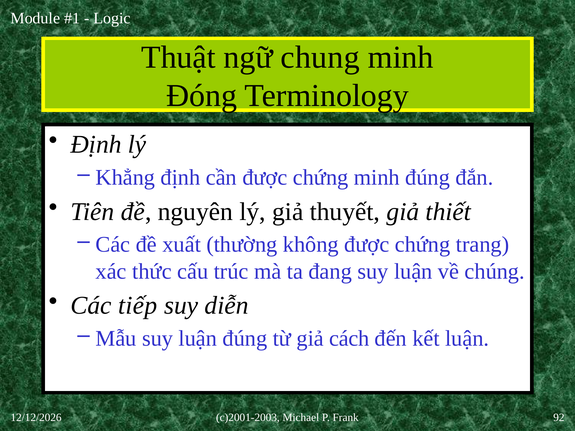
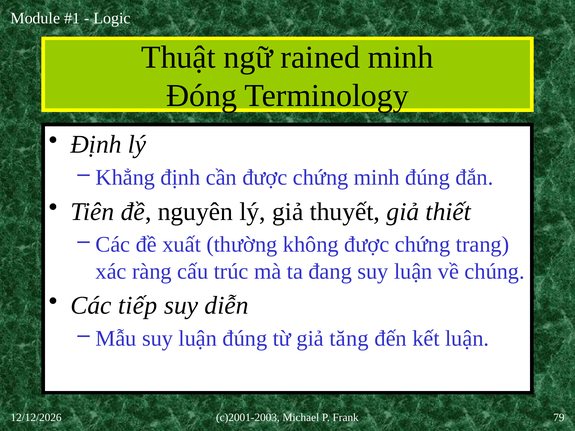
chung: chung -> rained
thức: thức -> ràng
cách: cách -> tăng
92: 92 -> 79
